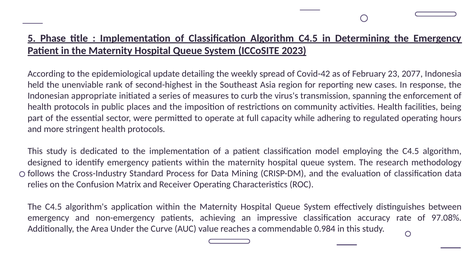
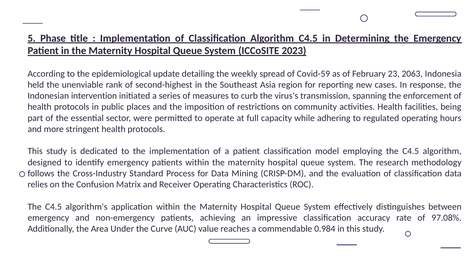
Covid-42: Covid-42 -> Covid-59
2077: 2077 -> 2063
appropriate: appropriate -> intervention
